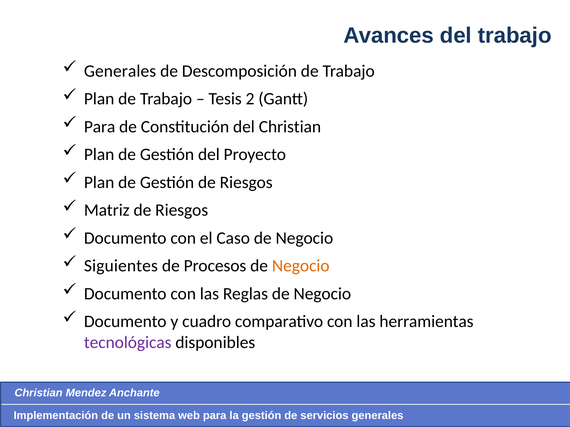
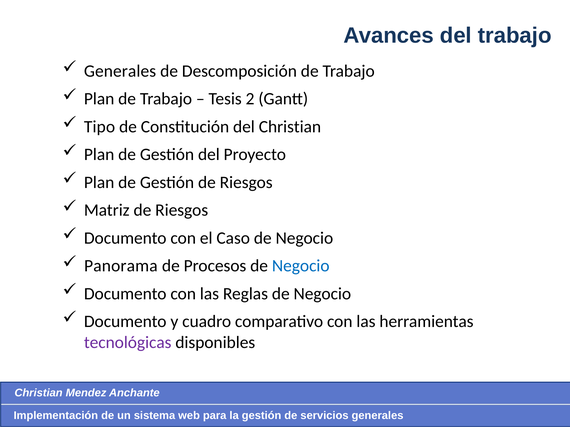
Para at (100, 127): Para -> Tipo
Siguientes: Siguientes -> Panorama
Negocio at (301, 266) colour: orange -> blue
